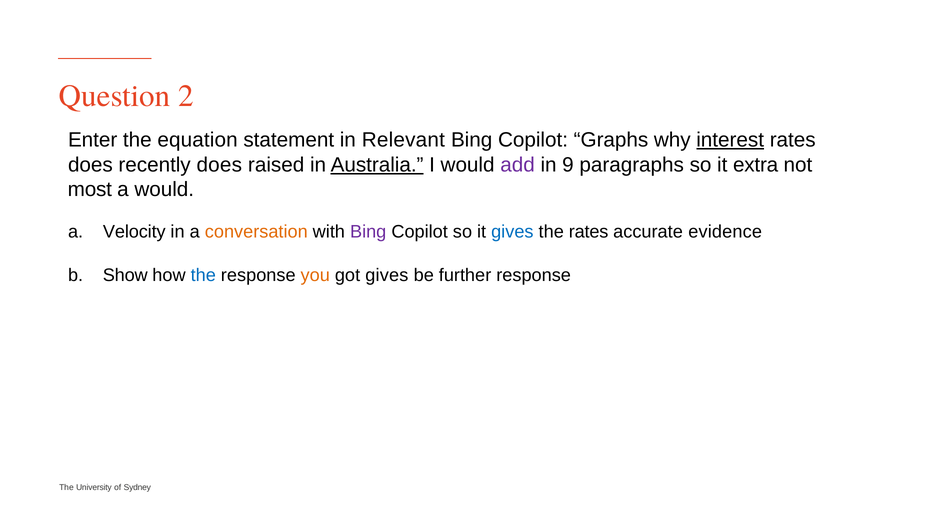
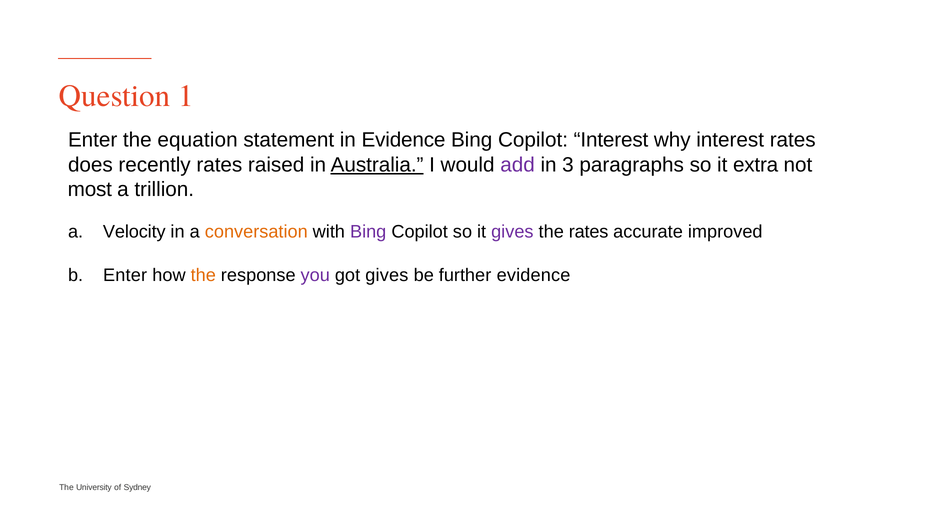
2: 2 -> 1
in Relevant: Relevant -> Evidence
Copilot Graphs: Graphs -> Interest
interest at (730, 140) underline: present -> none
recently does: does -> rates
9: 9 -> 3
a would: would -> trillion
gives at (512, 232) colour: blue -> purple
evidence: evidence -> improved
Show at (125, 275): Show -> Enter
the at (203, 275) colour: blue -> orange
you colour: orange -> purple
further response: response -> evidence
